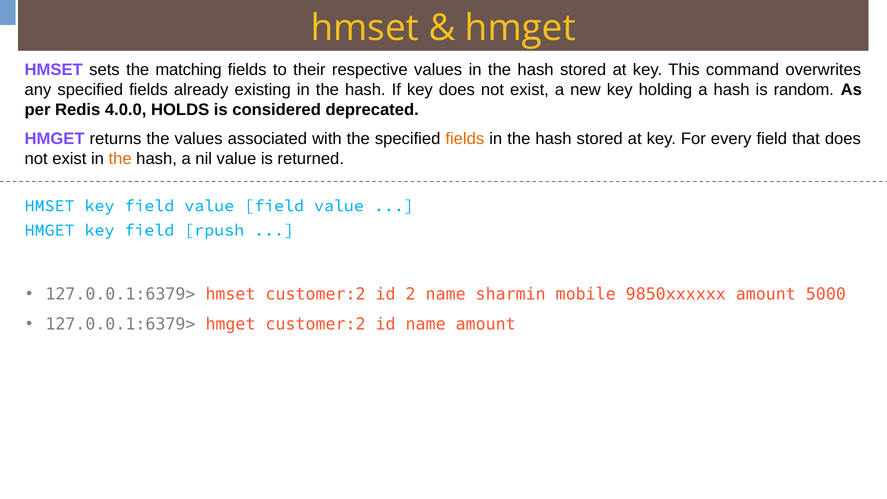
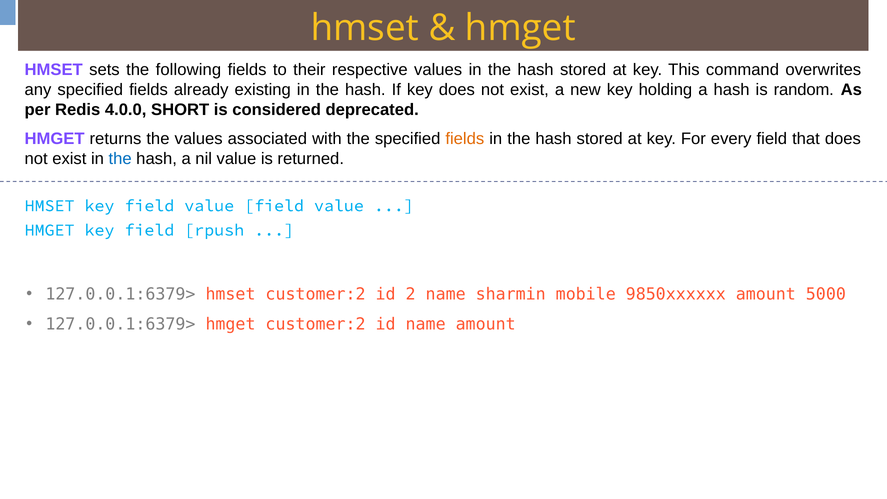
matching: matching -> following
HOLDS: HOLDS -> SHORT
the at (120, 159) colour: orange -> blue
